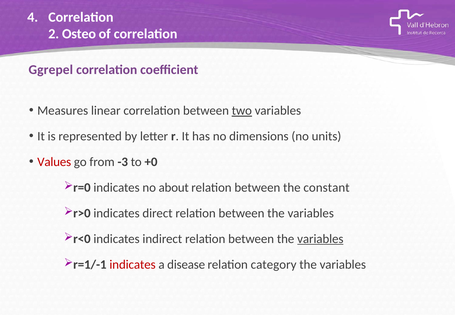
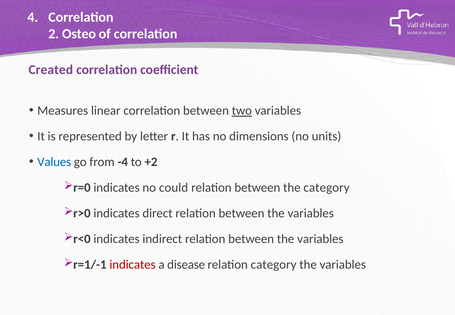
Ggrepel: Ggrepel -> Created
Values colour: red -> blue
-3: -3 -> -4
+0: +0 -> +2
about: about -> could
the constant: constant -> category
variables at (320, 239) underline: present -> none
